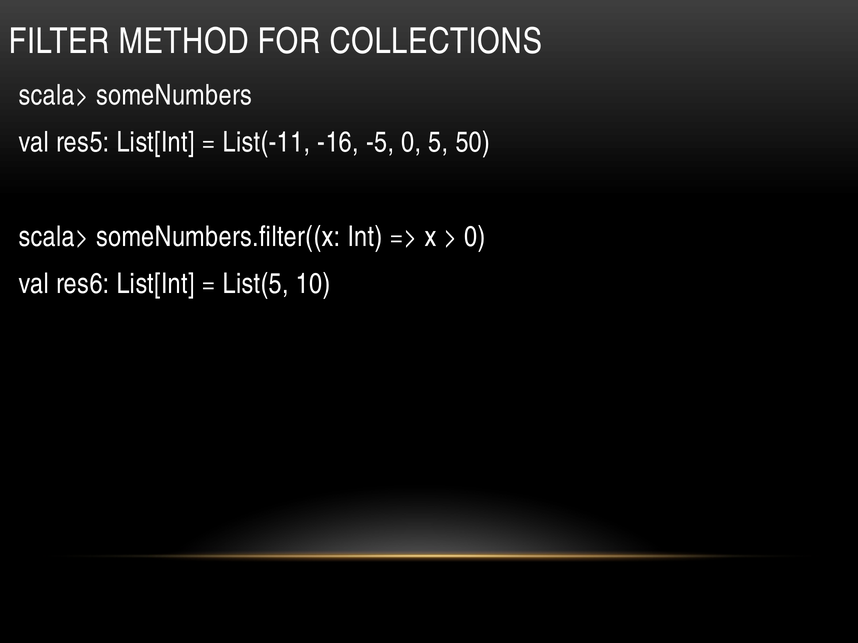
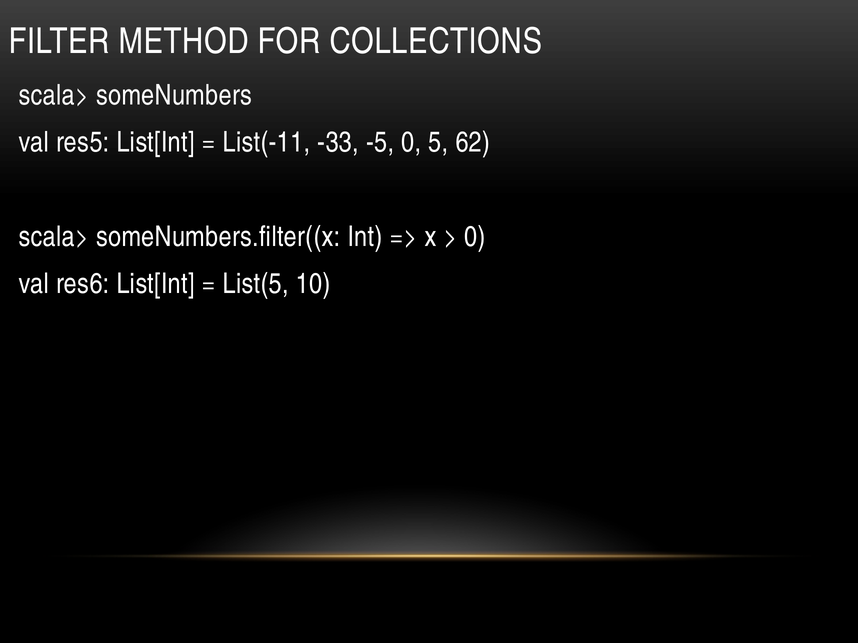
-16: -16 -> -33
50: 50 -> 62
